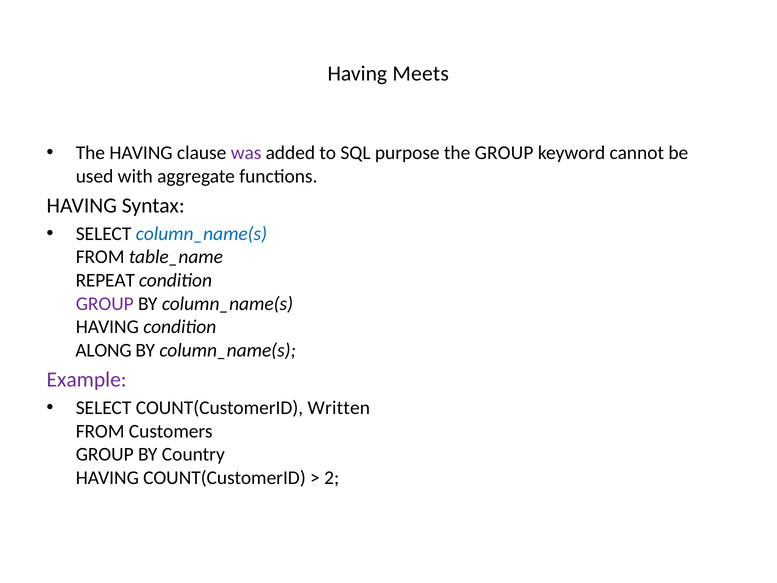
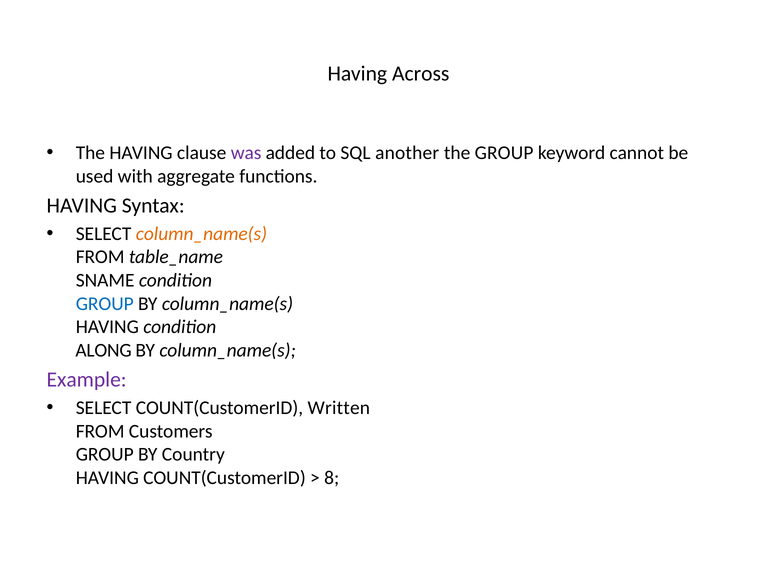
Meets: Meets -> Across
purpose: purpose -> another
column_name(s at (201, 234) colour: blue -> orange
REPEAT: REPEAT -> SNAME
GROUP at (105, 304) colour: purple -> blue
2: 2 -> 8
